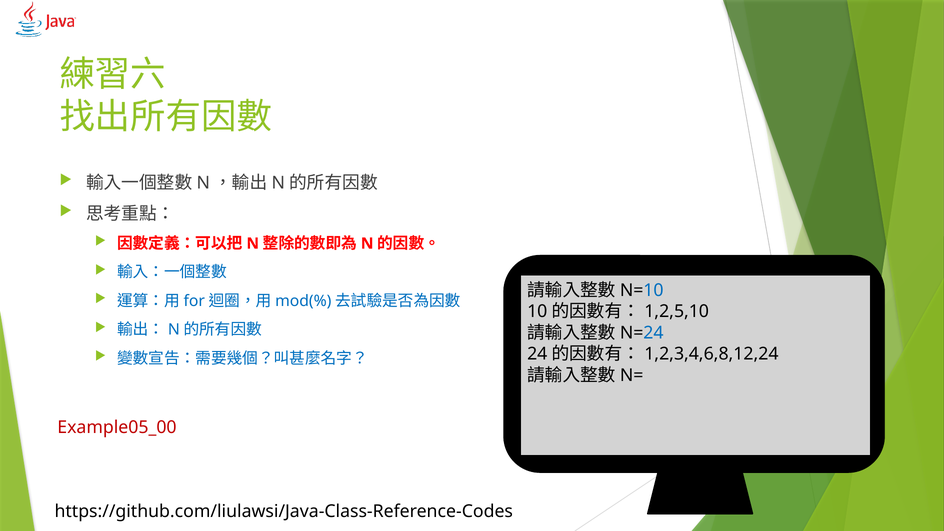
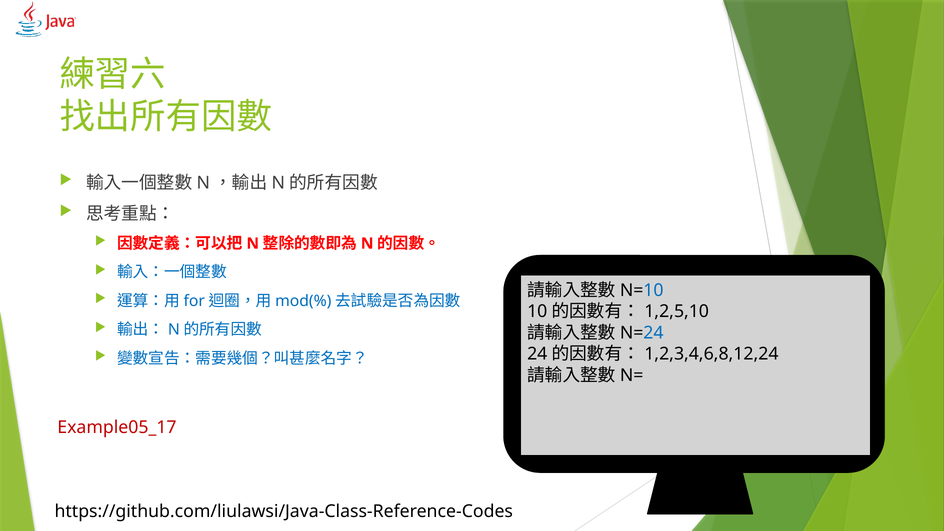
Example05_00: Example05_00 -> Example05_17
